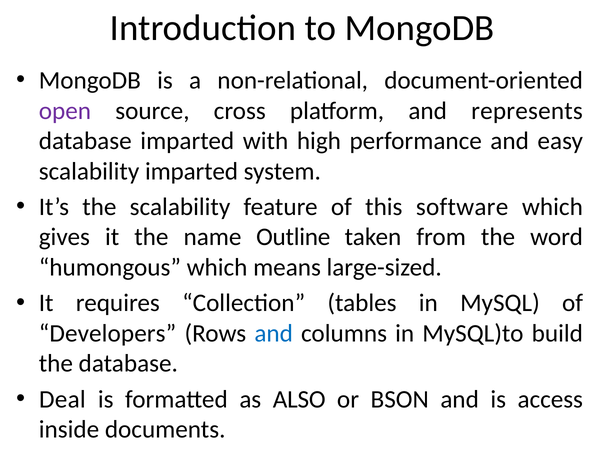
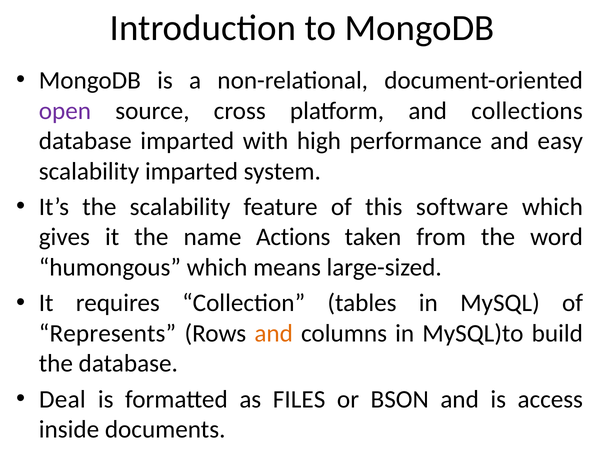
represents: represents -> collections
Outline: Outline -> Actions
Developers: Developers -> Represents
and at (274, 333) colour: blue -> orange
ALSO: ALSO -> FILES
